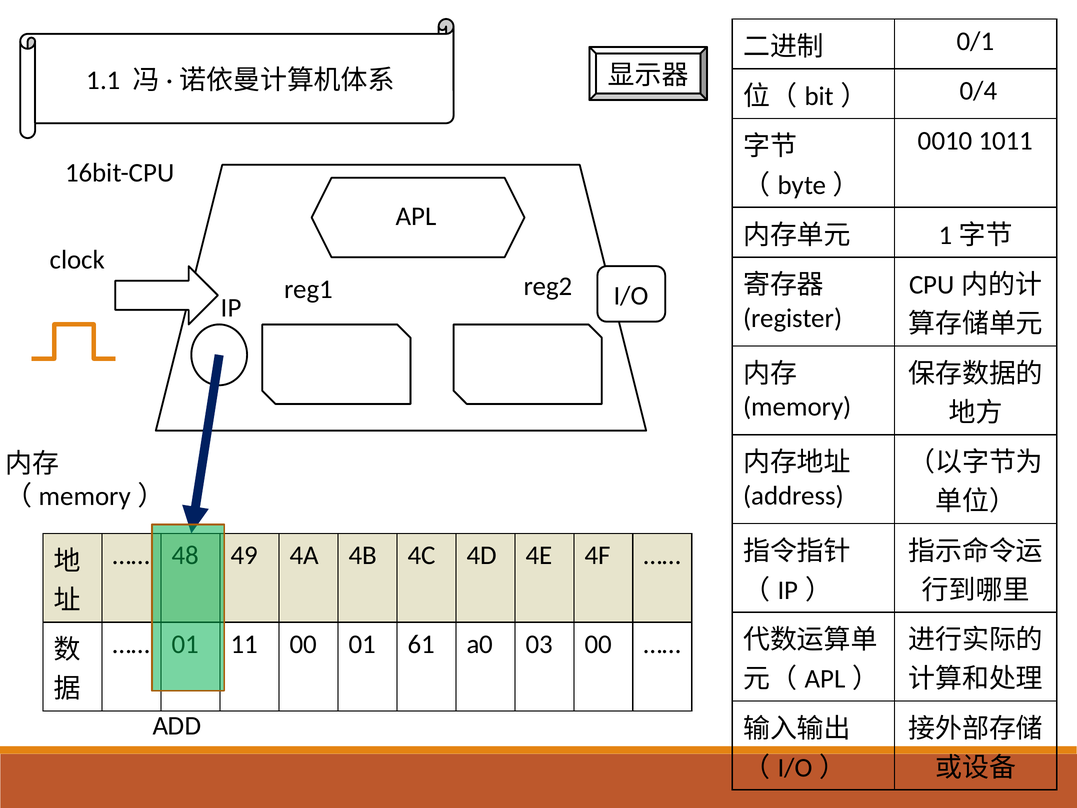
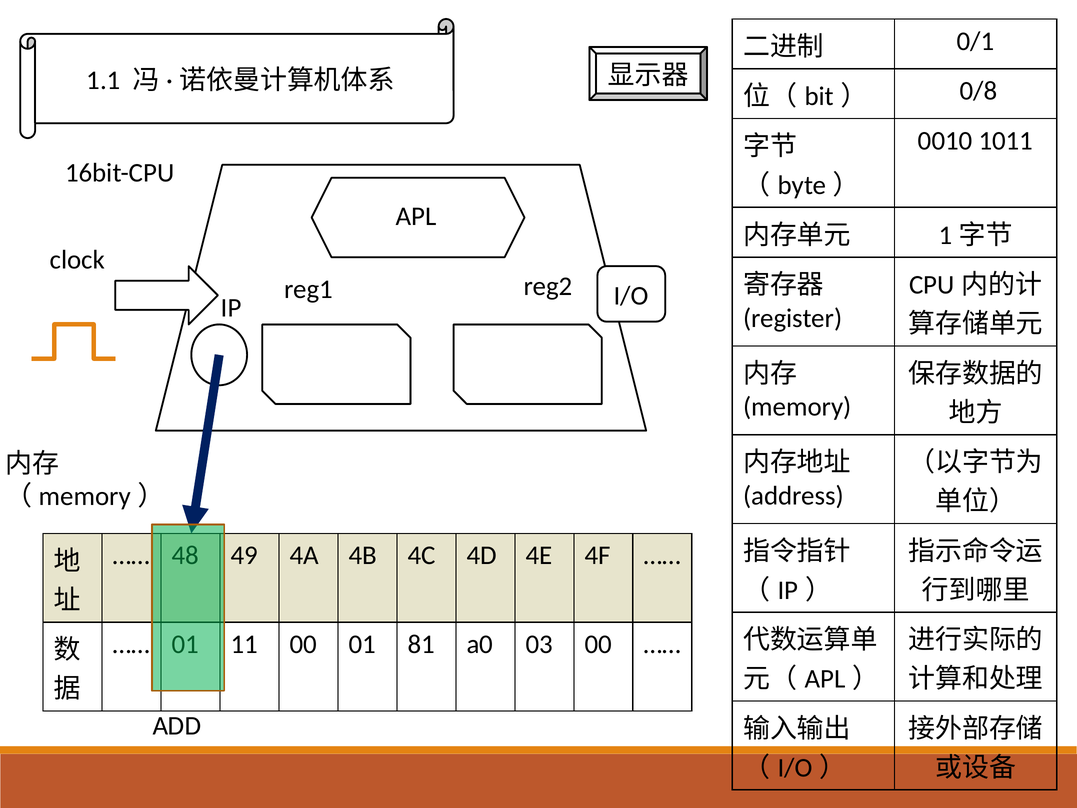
0/4: 0/4 -> 0/8
61: 61 -> 81
